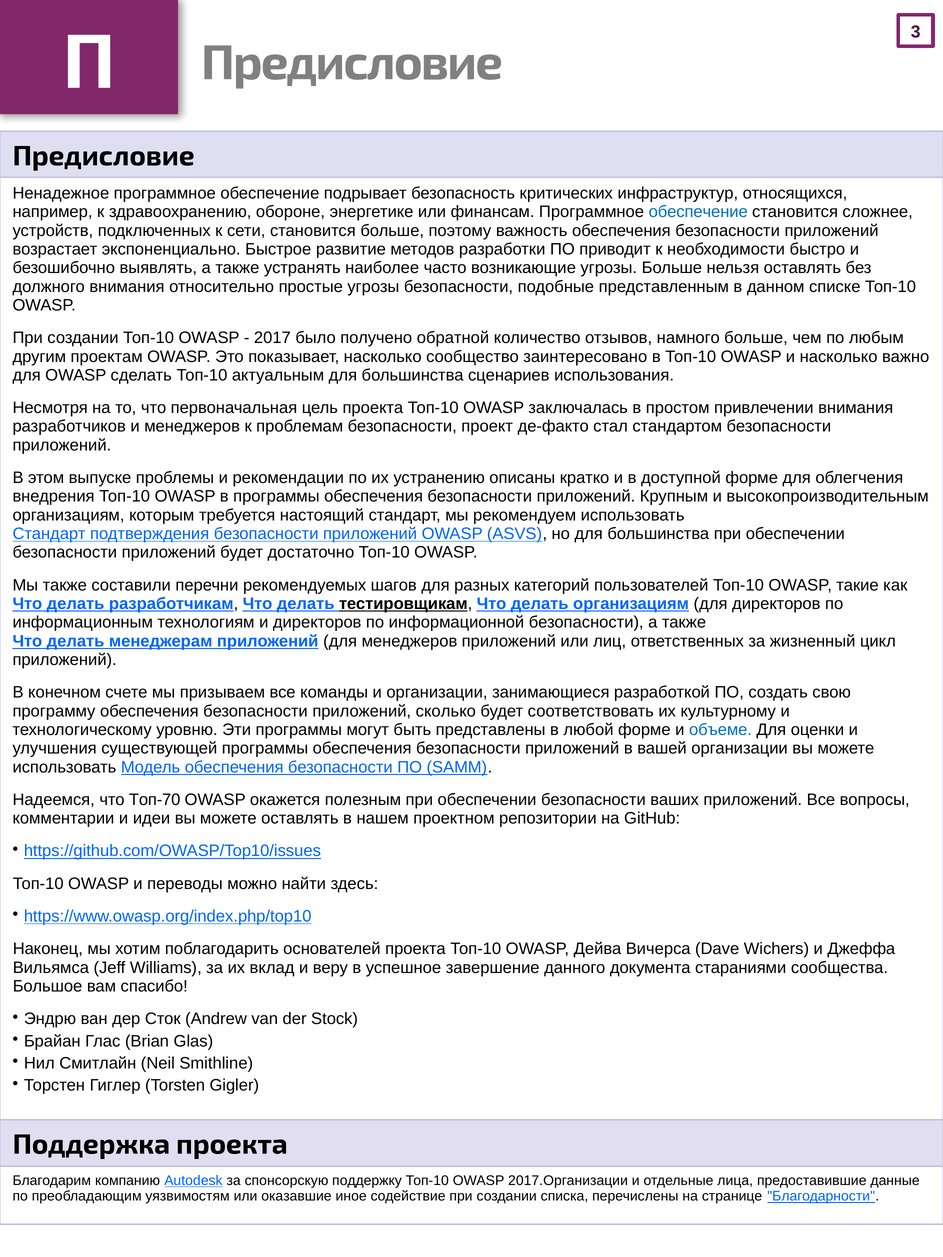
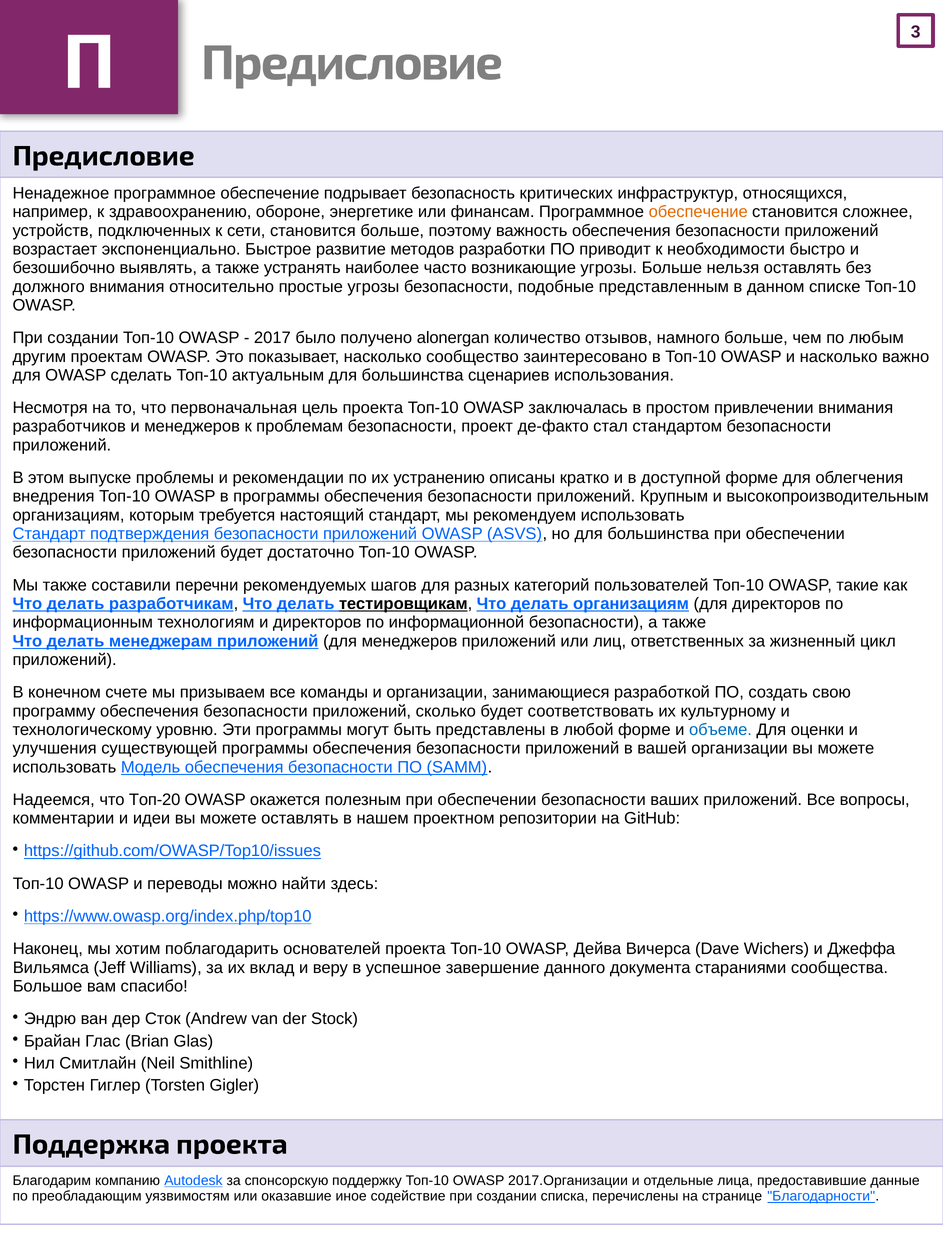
обеспечение at (698, 212) colour: blue -> orange
обратной: обратной -> alonergan
Топ-70: Топ-70 -> Топ-20
